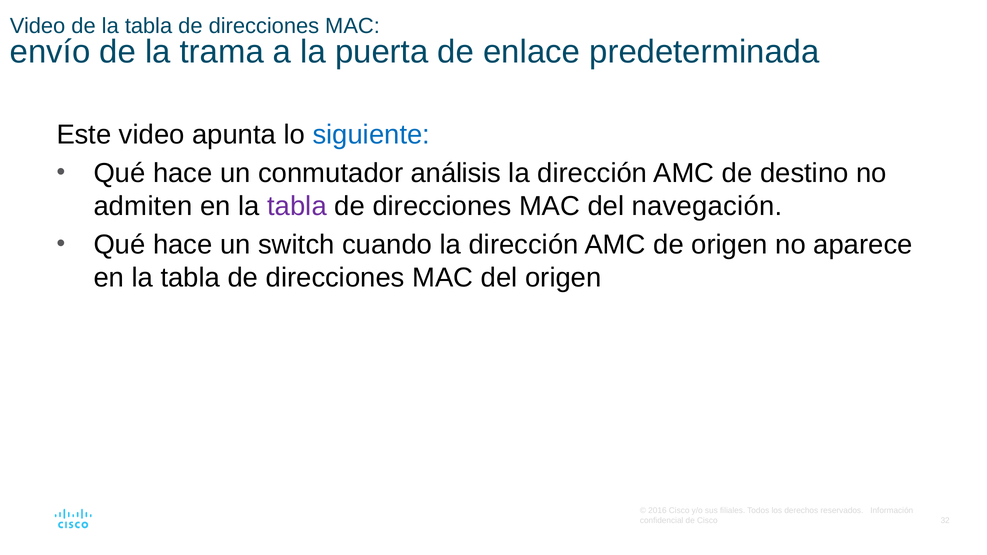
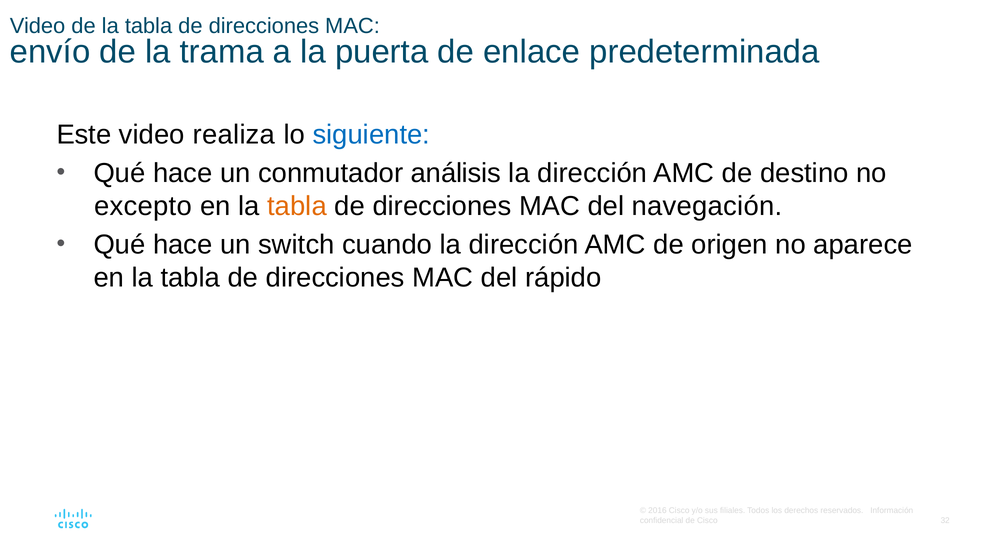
apunta: apunta -> realiza
admiten: admiten -> excepto
tabla at (297, 206) colour: purple -> orange
del origen: origen -> rápido
